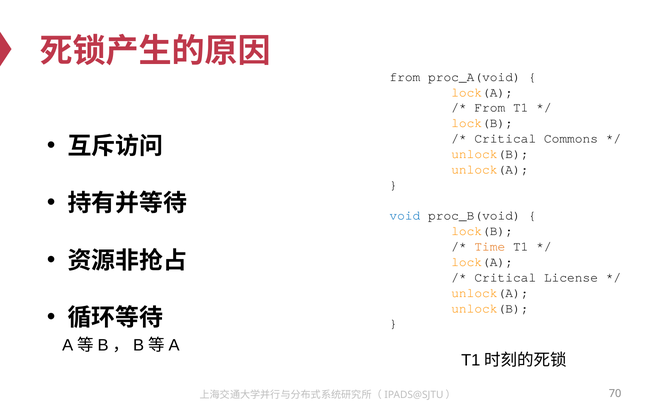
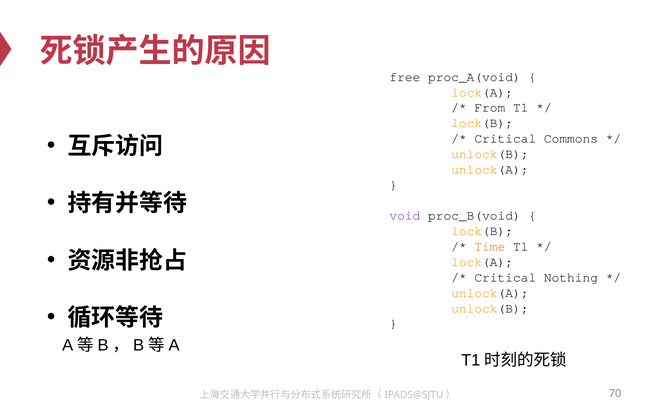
from at (405, 77): from -> free
void colour: blue -> purple
License: License -> Nothing
